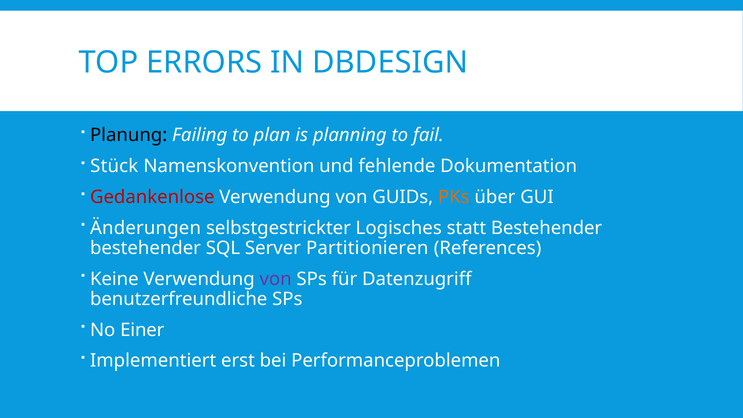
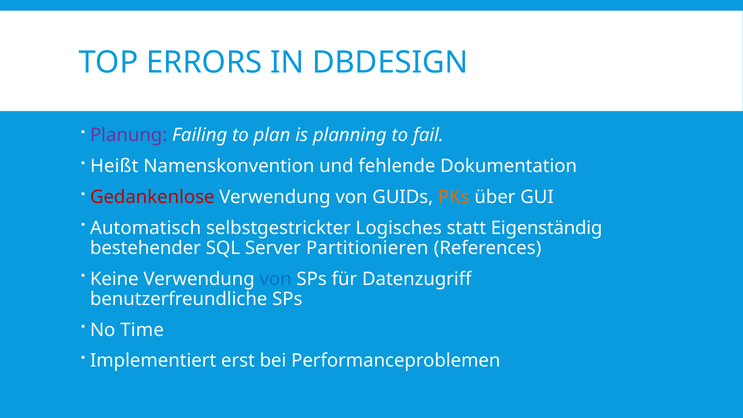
Planung colour: black -> purple
Stück: Stück -> Heißt
Änderungen: Änderungen -> Automatisch
statt Bestehender: Bestehender -> Eigenständig
von at (276, 279) colour: purple -> blue
Einer: Einer -> Time
